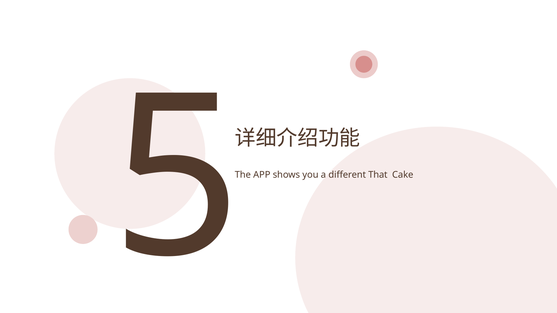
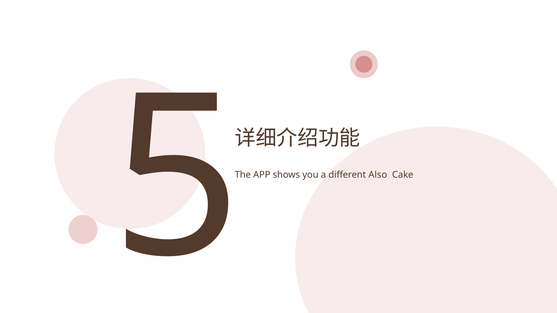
That: That -> Also
